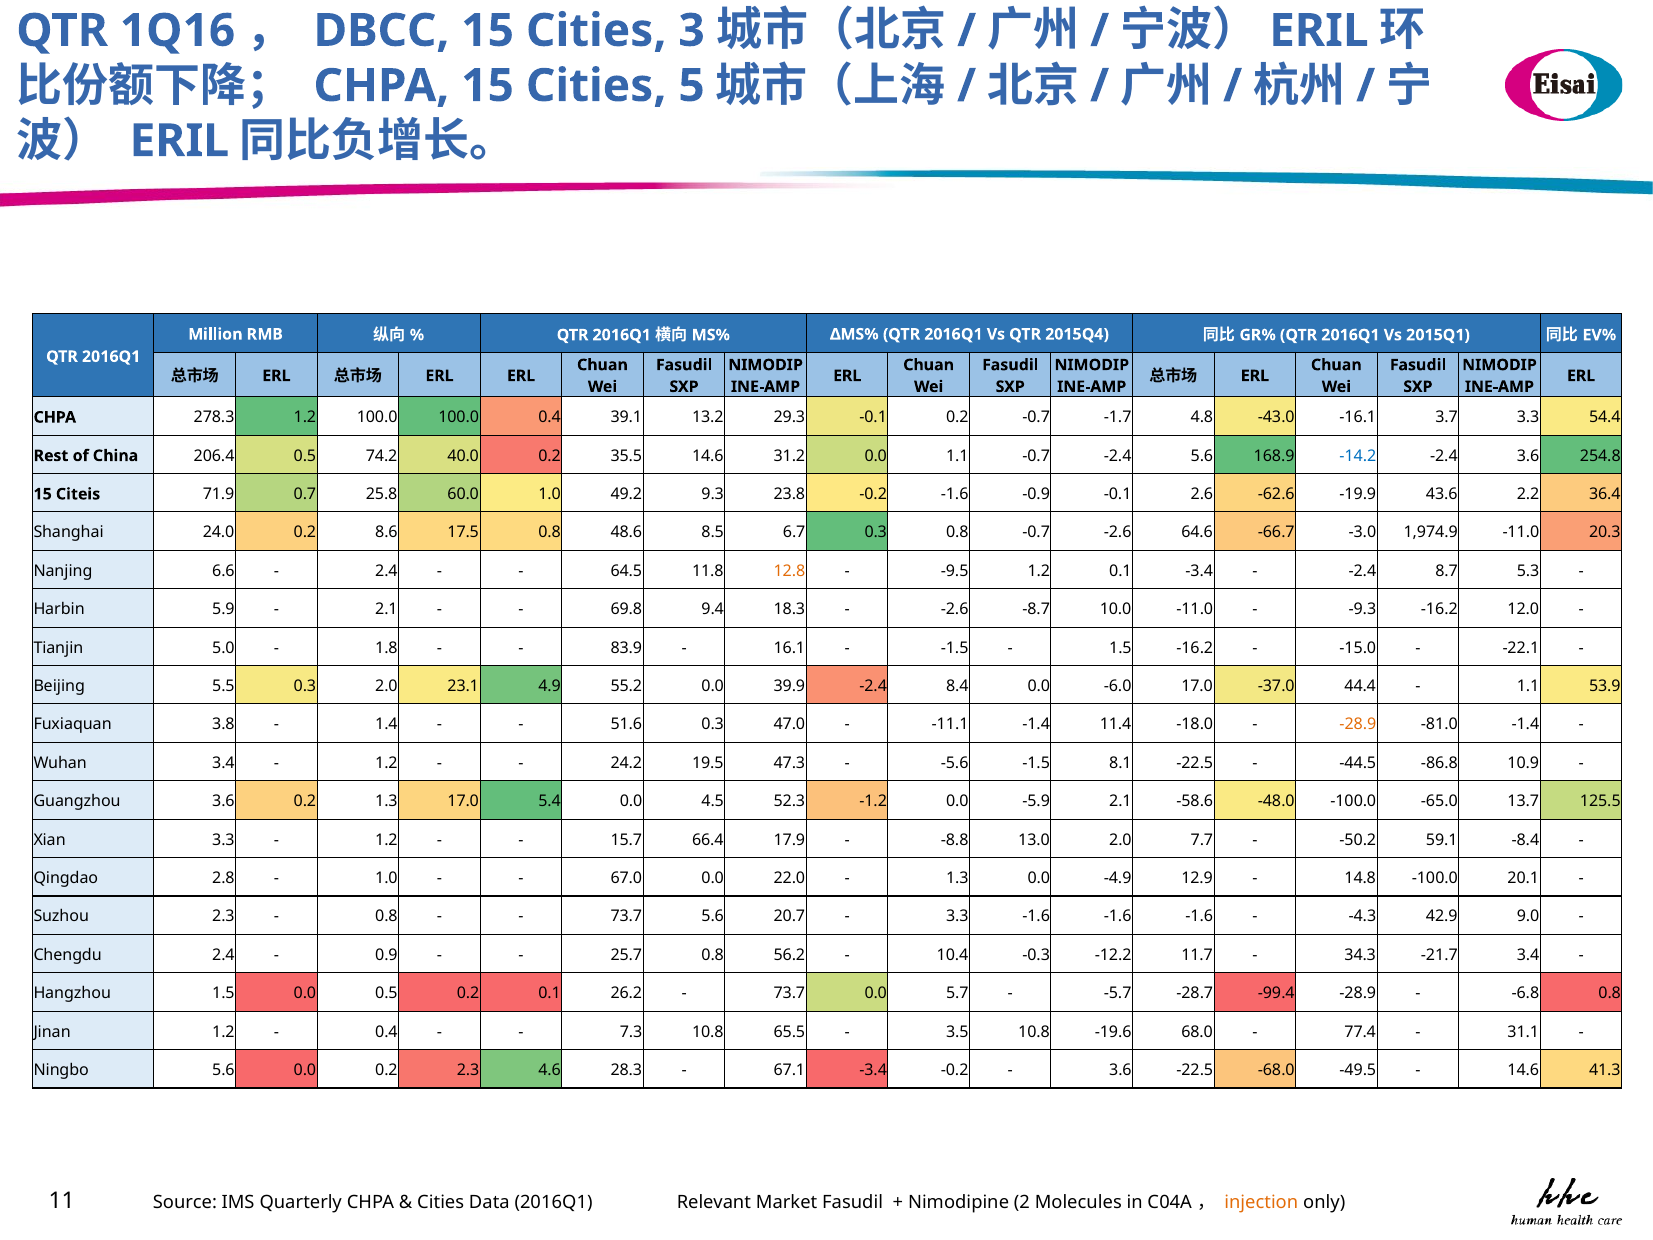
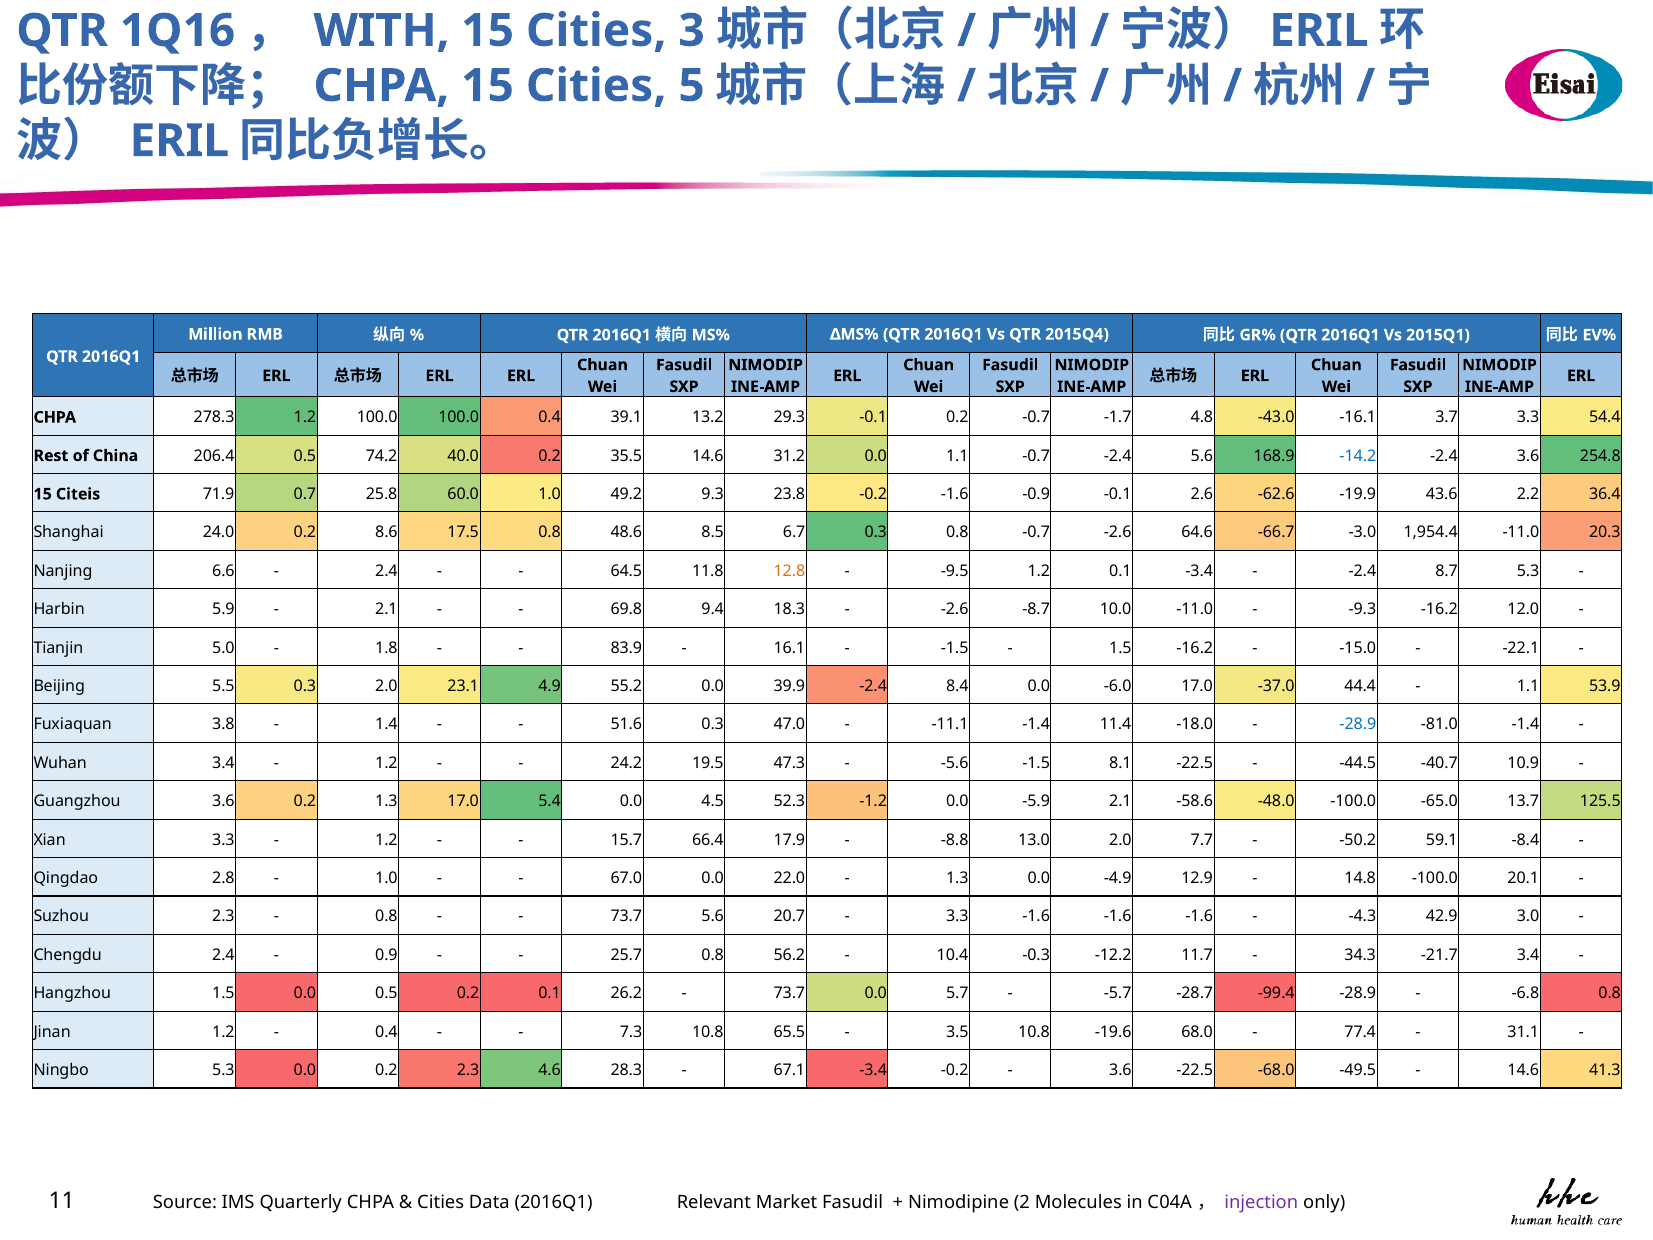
DBCC: DBCC -> WITH
1,974.9: 1,974.9 -> 1,954.4
-28.9 at (1358, 724) colour: orange -> blue
-86.8: -86.8 -> -40.7
9.0: 9.0 -> 3.0
Ningbo 5.6: 5.6 -> 5.3
injection colour: orange -> purple
